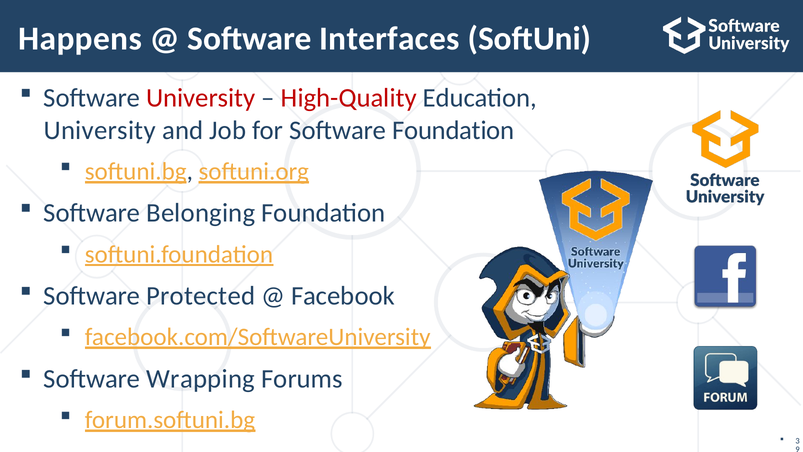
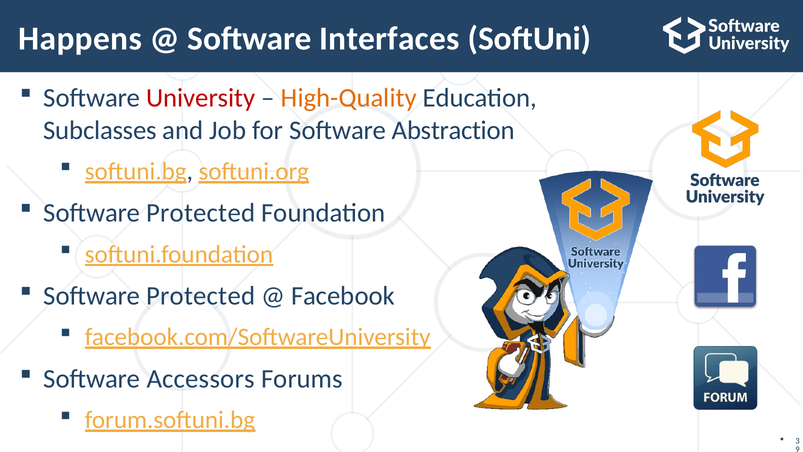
High-Quality colour: red -> orange
University at (100, 130): University -> Subclasses
Software Foundation: Foundation -> Abstraction
Belonging at (201, 213): Belonging -> Protected
Wrapping: Wrapping -> Accessors
